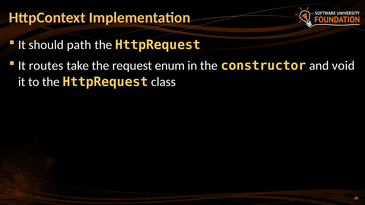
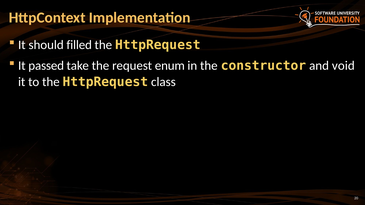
path: path -> filled
routes: routes -> passed
